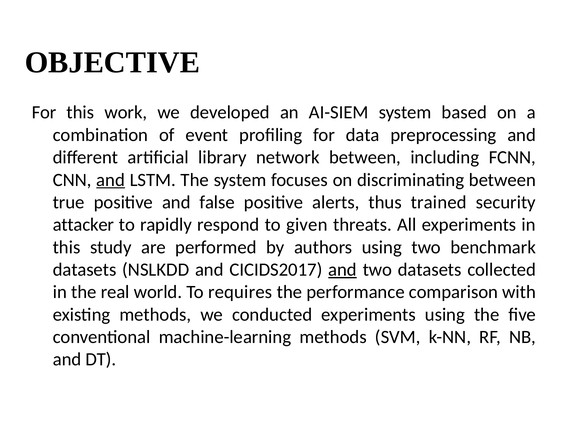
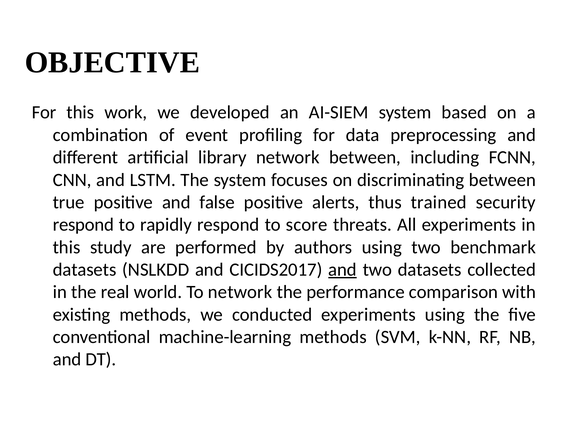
and at (111, 180) underline: present -> none
attacker at (83, 225): attacker -> respond
given: given -> score
To requires: requires -> network
